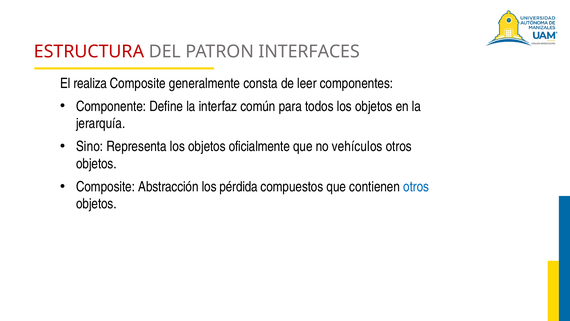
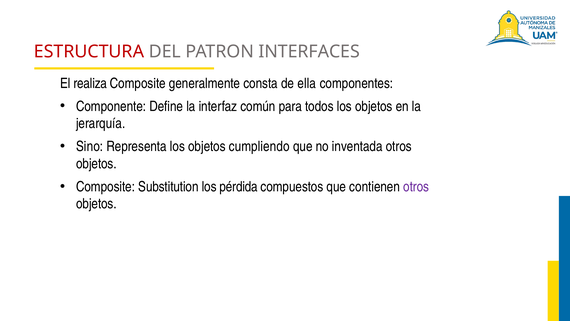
leer: leer -> ella
oficialmente: oficialmente -> cumpliendo
vehículos: vehículos -> inventada
Abstracción: Abstracción -> Substitution
otros at (416, 187) colour: blue -> purple
